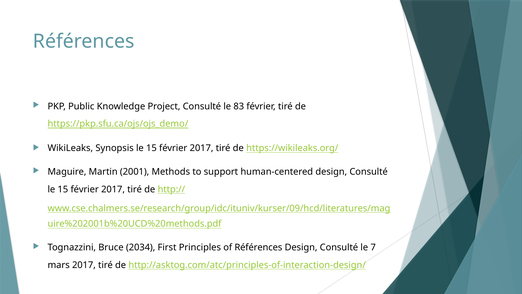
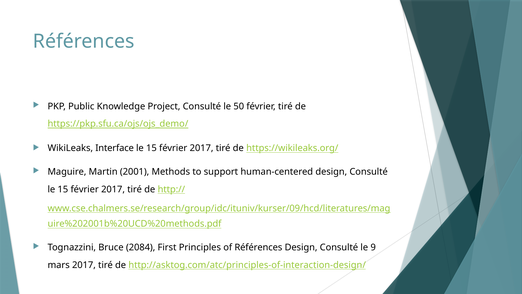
83: 83 -> 50
Synopsis: Synopsis -> Interface
2034: 2034 -> 2084
7: 7 -> 9
